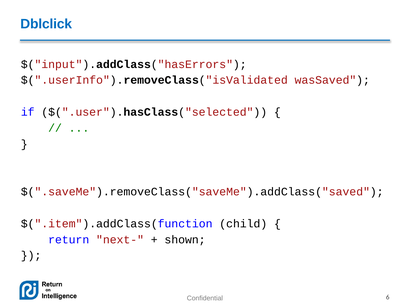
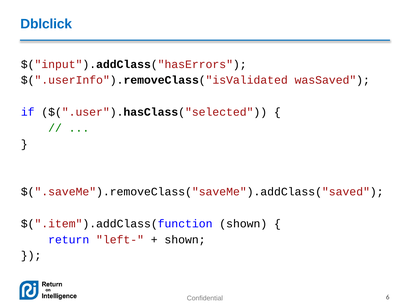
$(".item").addClass(function child: child -> shown
next-: next- -> left-
